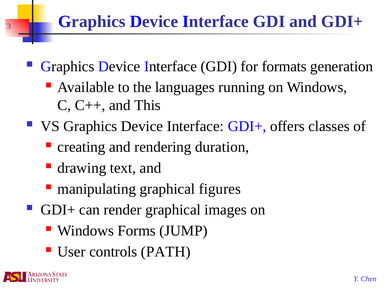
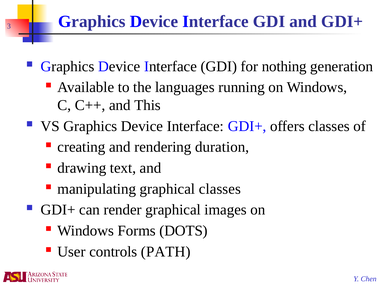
formats: formats -> nothing
graphical figures: figures -> classes
JUMP: JUMP -> DOTS
